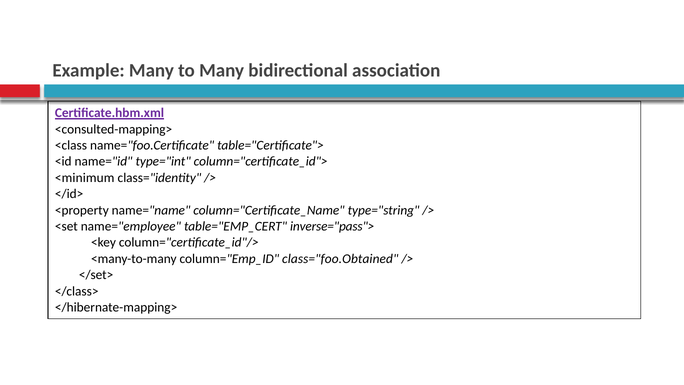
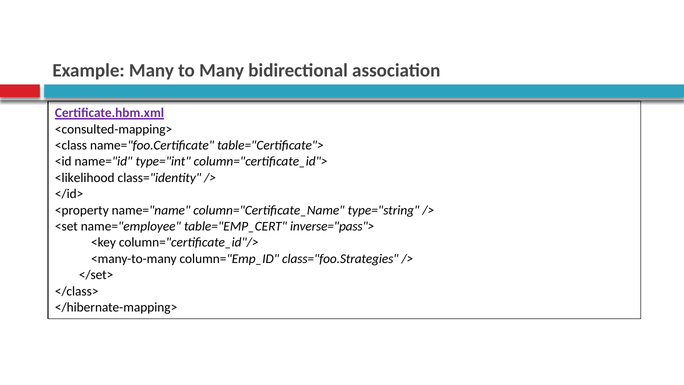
<minimum: <minimum -> <likelihood
class="foo.Obtained: class="foo.Obtained -> class="foo.Strategies
